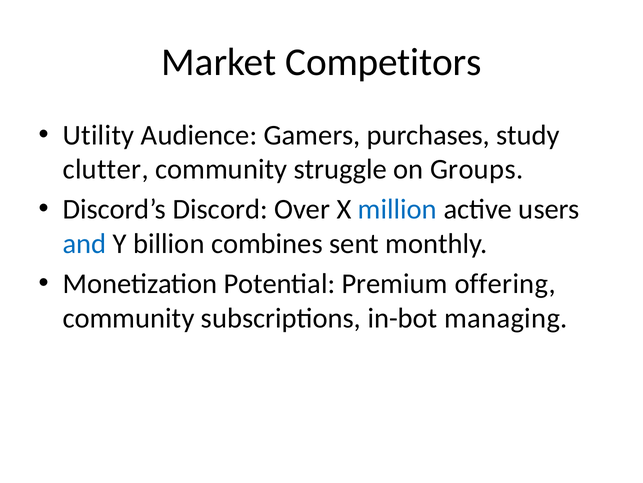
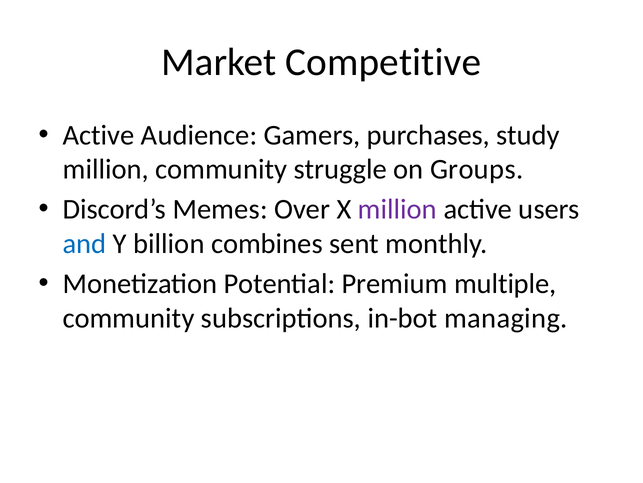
Competitors: Competitors -> Competitive
Utility at (98, 135): Utility -> Active
clutter at (106, 169): clutter -> million
Discord: Discord -> Memes
million at (397, 209) colour: blue -> purple
offering: offering -> multiple
